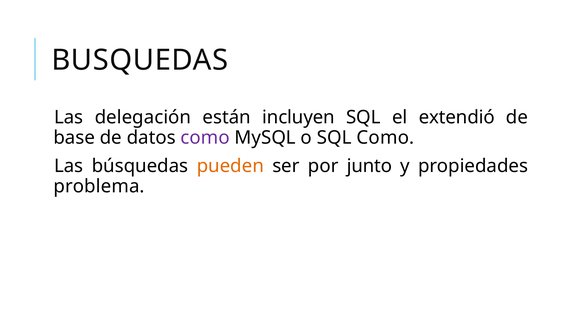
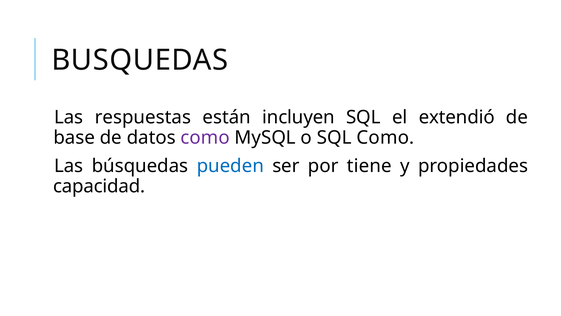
delegación: delegación -> respuestas
pueden colour: orange -> blue
junto: junto -> tiene
problema: problema -> capacidad
